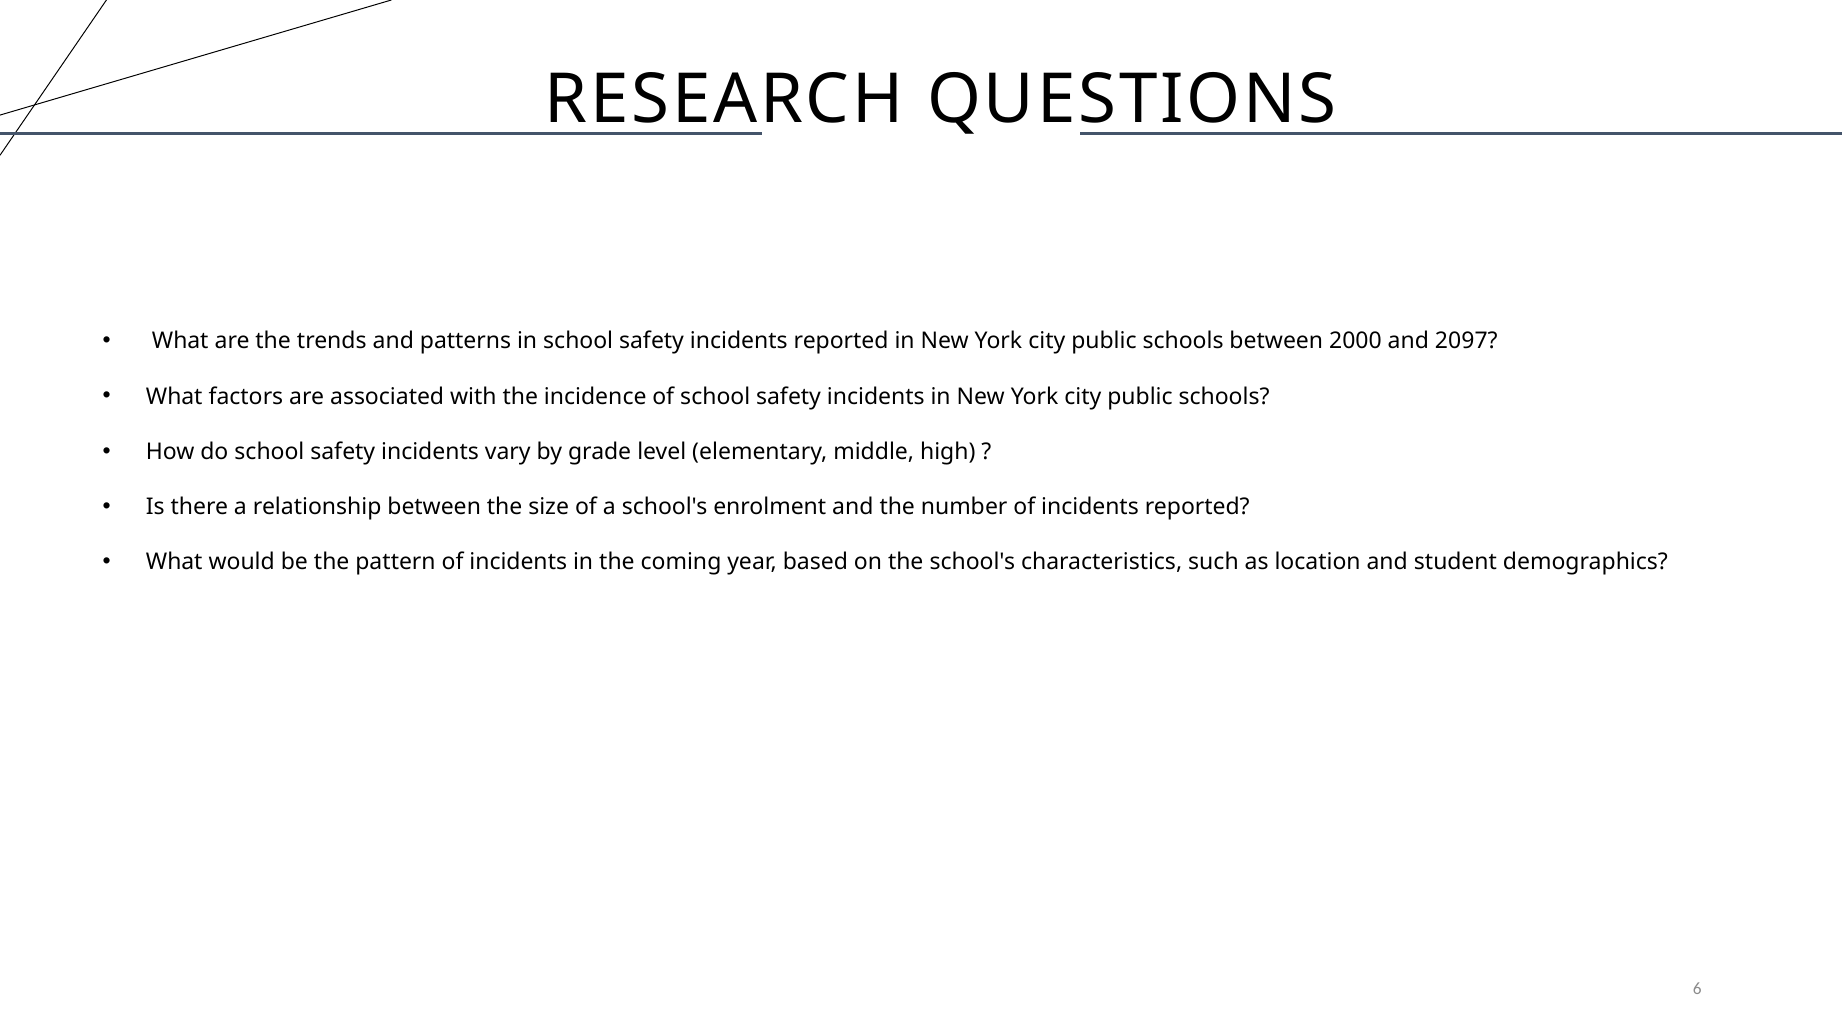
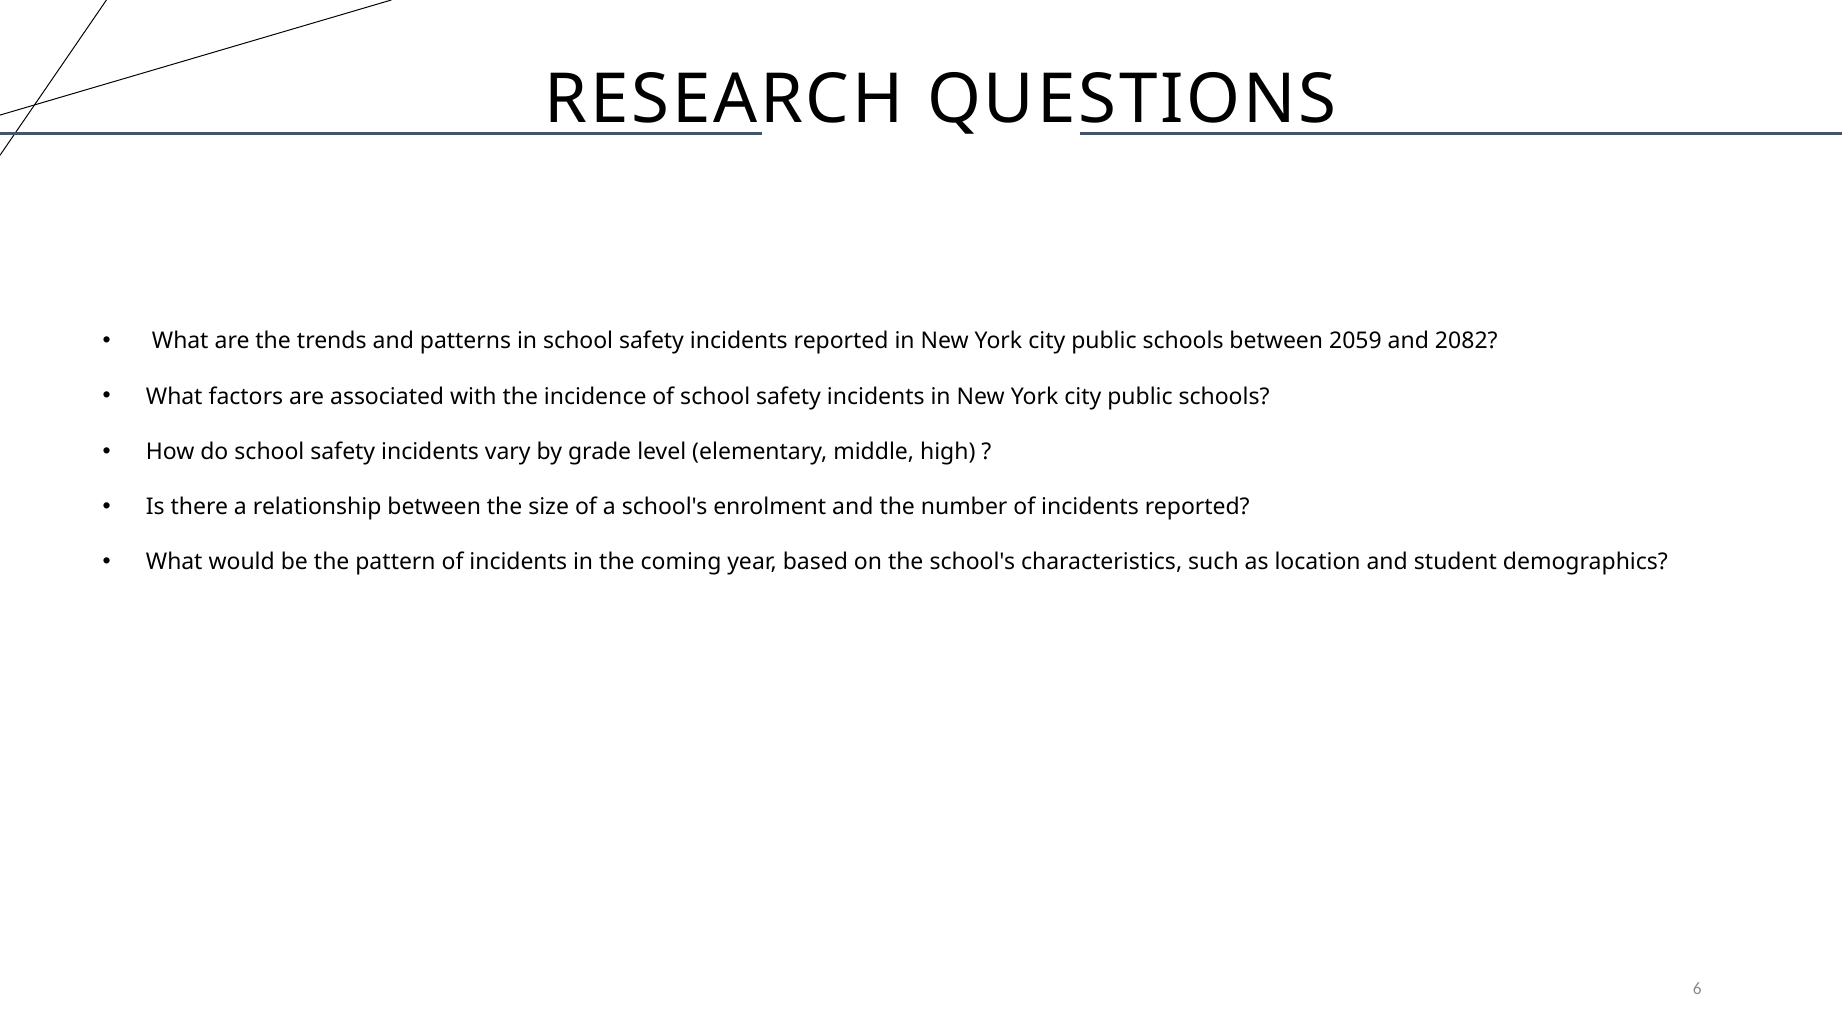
2000: 2000 -> 2059
2097: 2097 -> 2082
